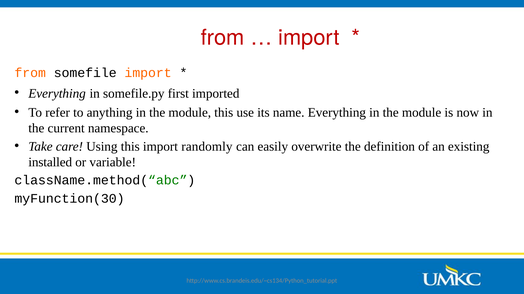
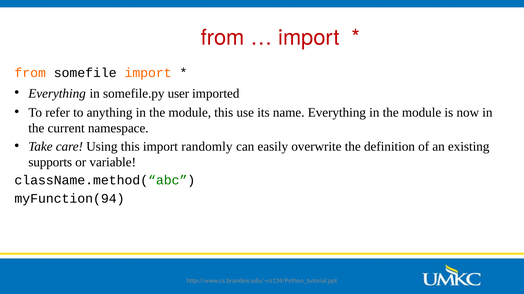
first: first -> user
installed: installed -> supports
myFunction(30: myFunction(30 -> myFunction(94
